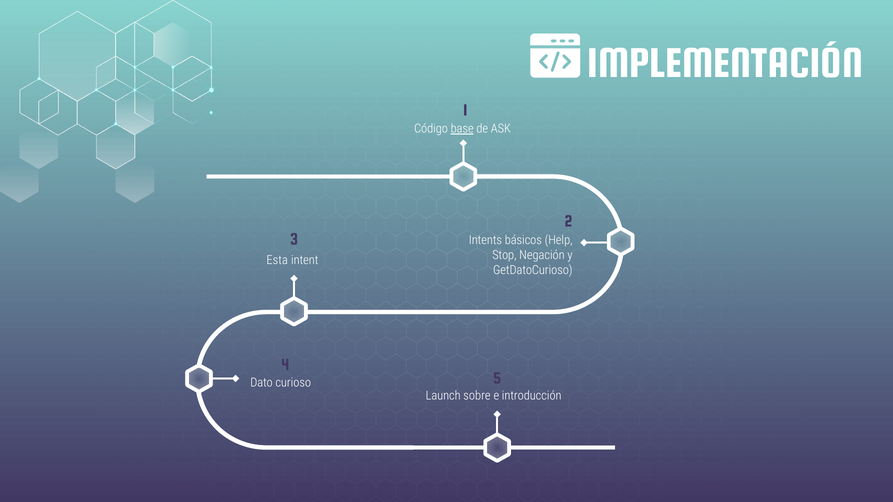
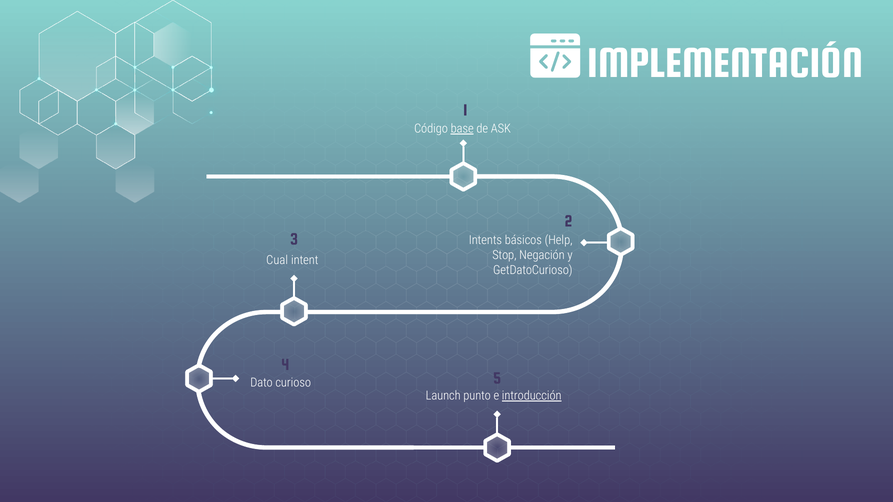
Esta: Esta -> Cual
sobre: sobre -> punto
introducción underline: none -> present
